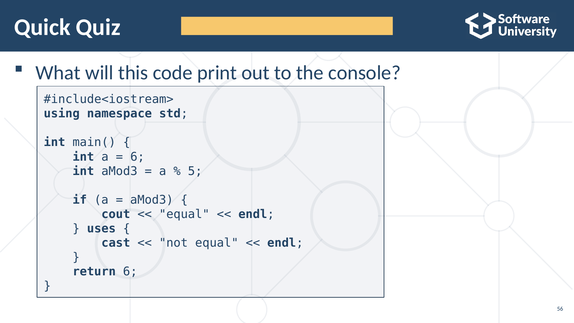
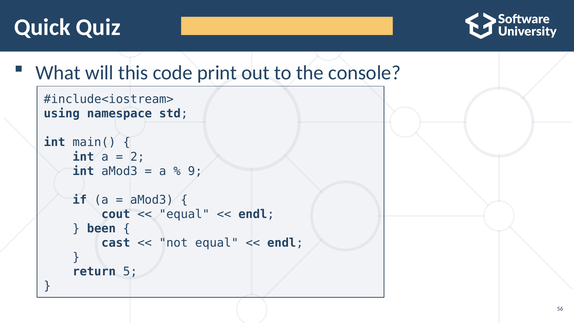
6 at (137, 157): 6 -> 2
5: 5 -> 9
uses: uses -> been
return 6: 6 -> 5
